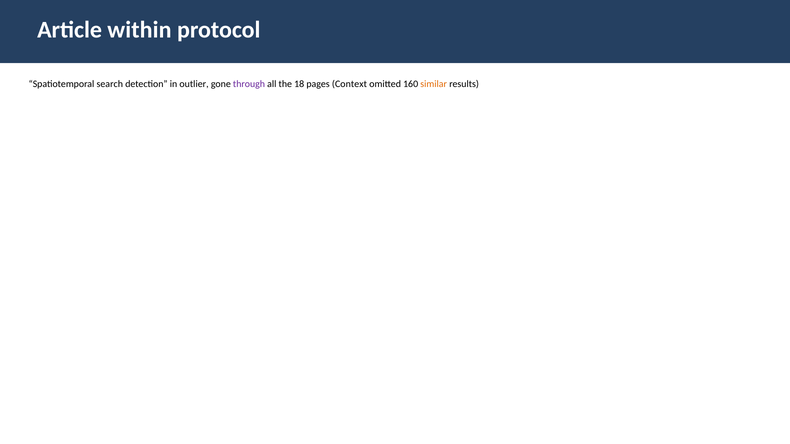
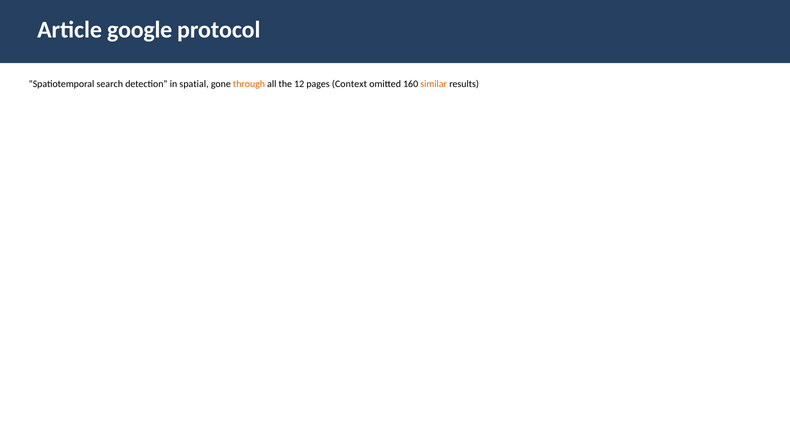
within: within -> google
outlier: outlier -> spatial
through colour: purple -> orange
18: 18 -> 12
